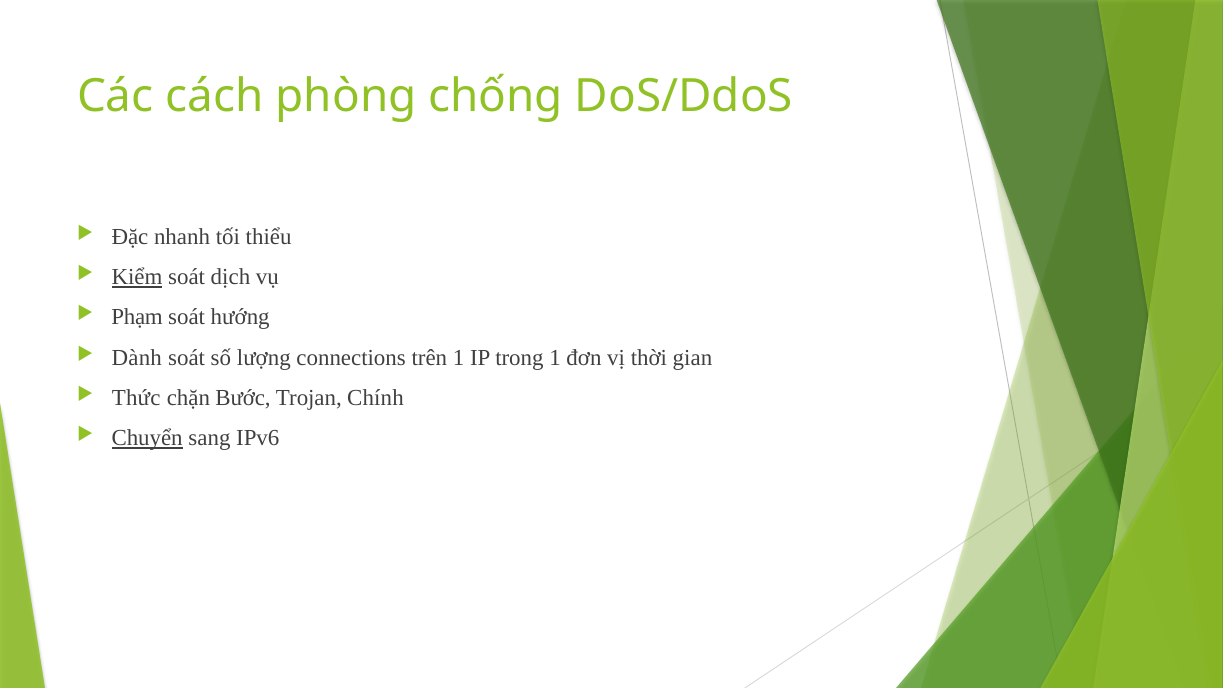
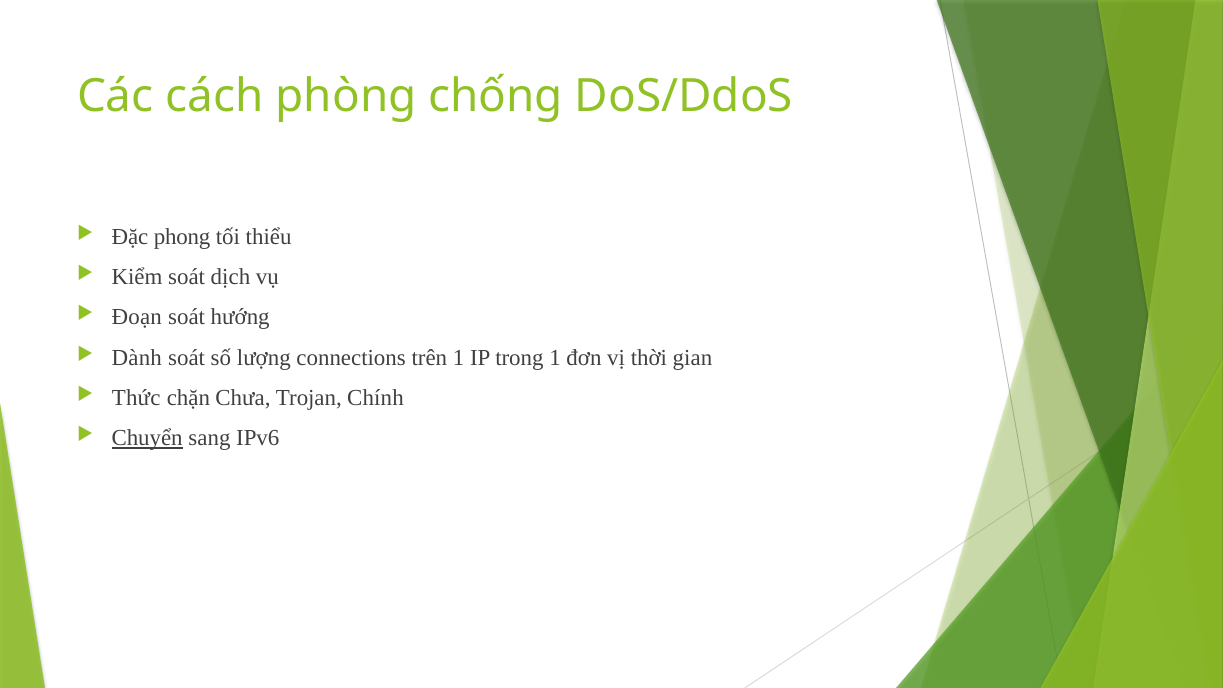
nhanh: nhanh -> phong
Kiểm underline: present -> none
Phạm: Phạm -> Đoạn
Bước: Bước -> Chưa
